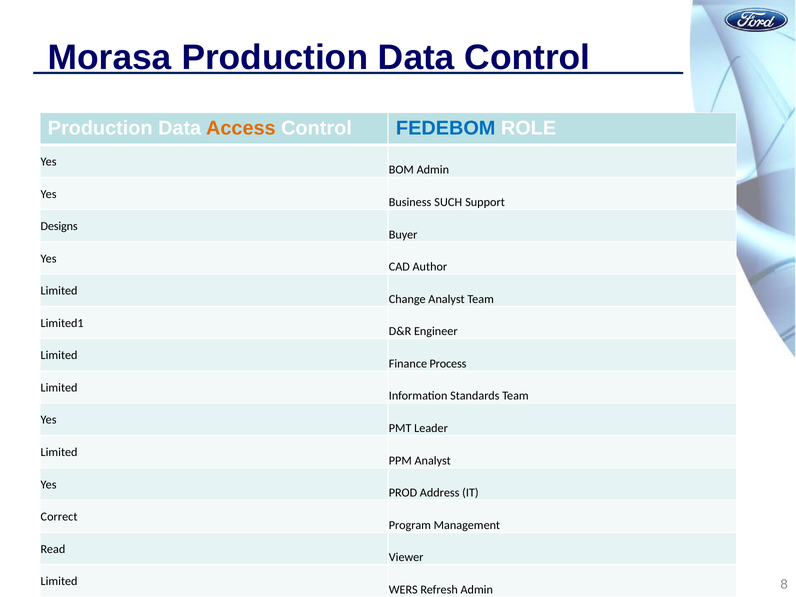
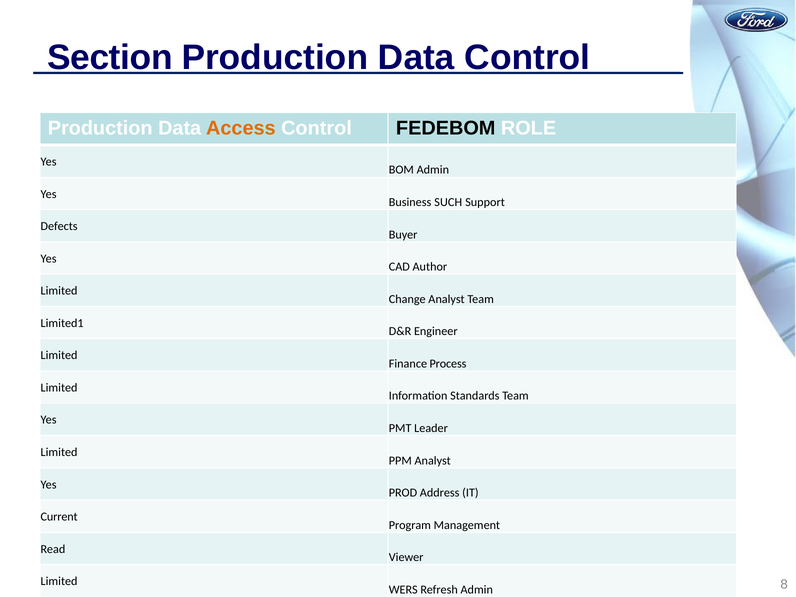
Morasa: Morasa -> Section
FEDEBOM colour: blue -> black
Designs: Designs -> Defects
Correct: Correct -> Current
